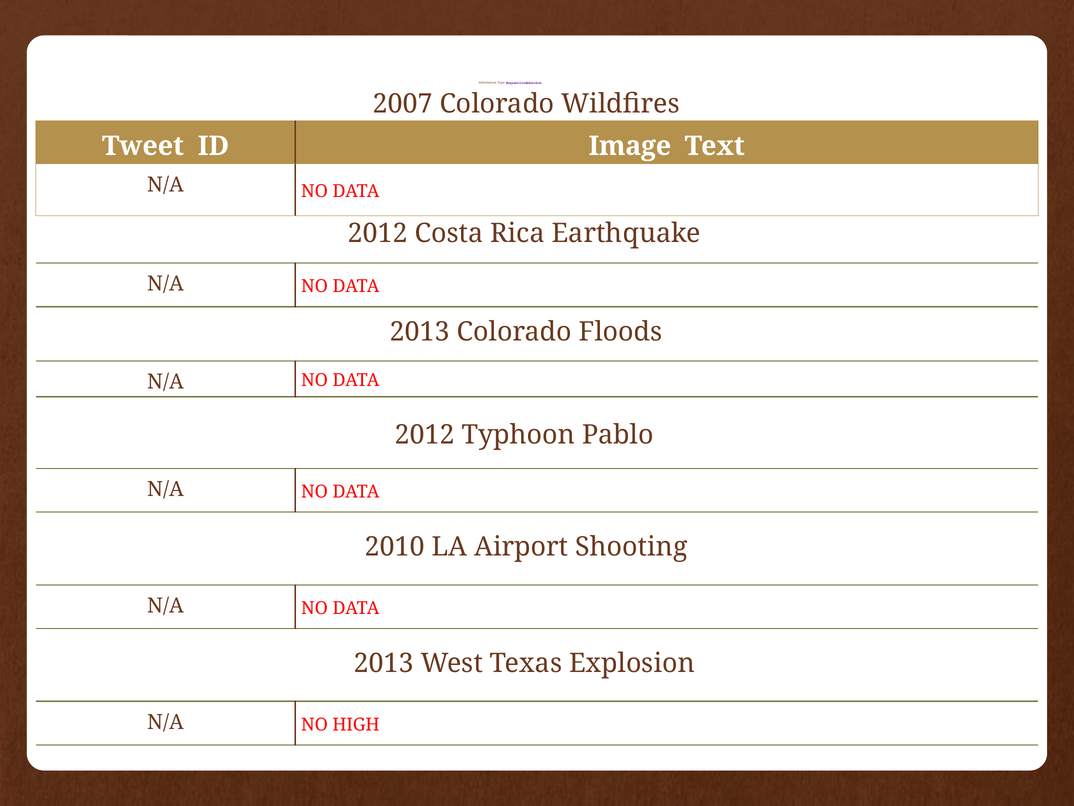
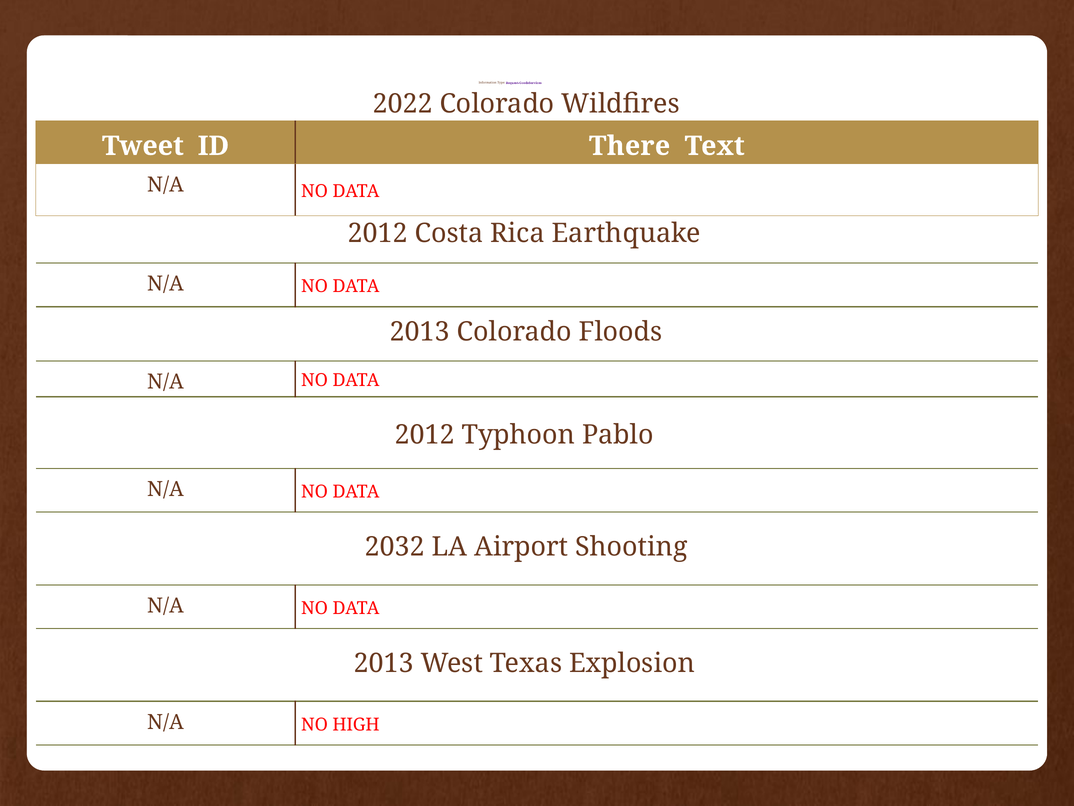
2007: 2007 -> 2022
Image: Image -> There
2010: 2010 -> 2032
